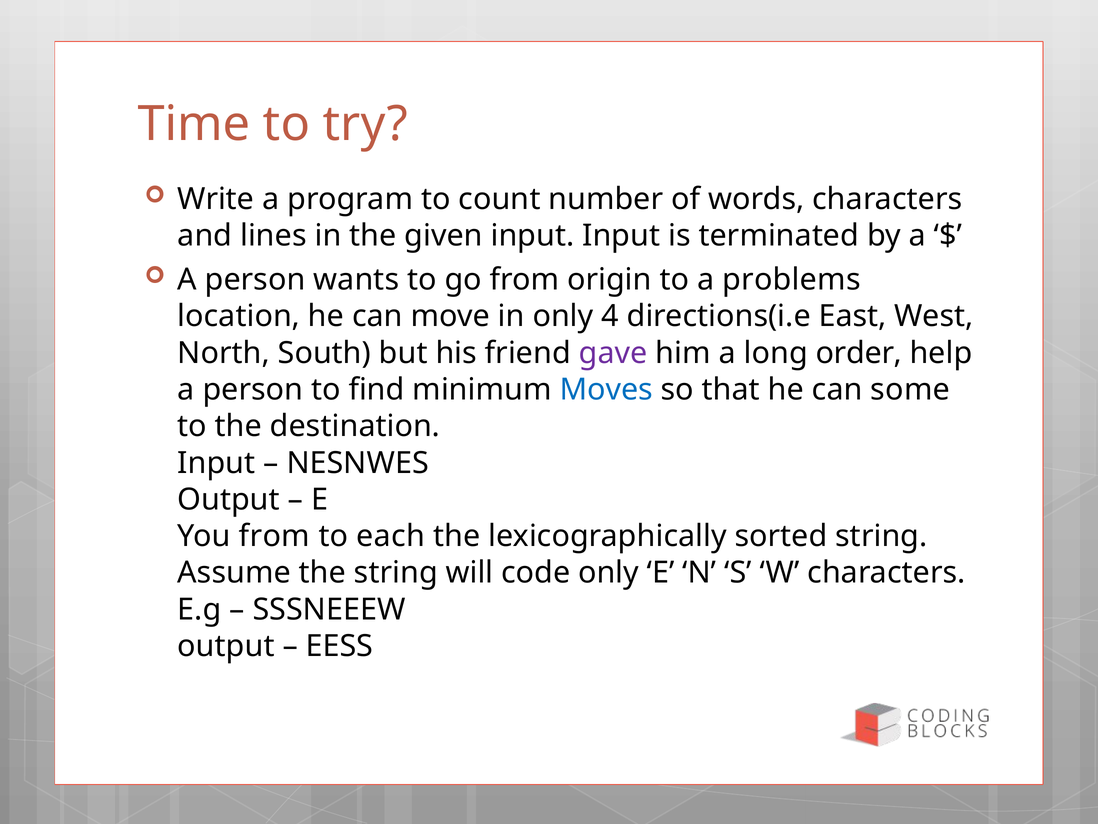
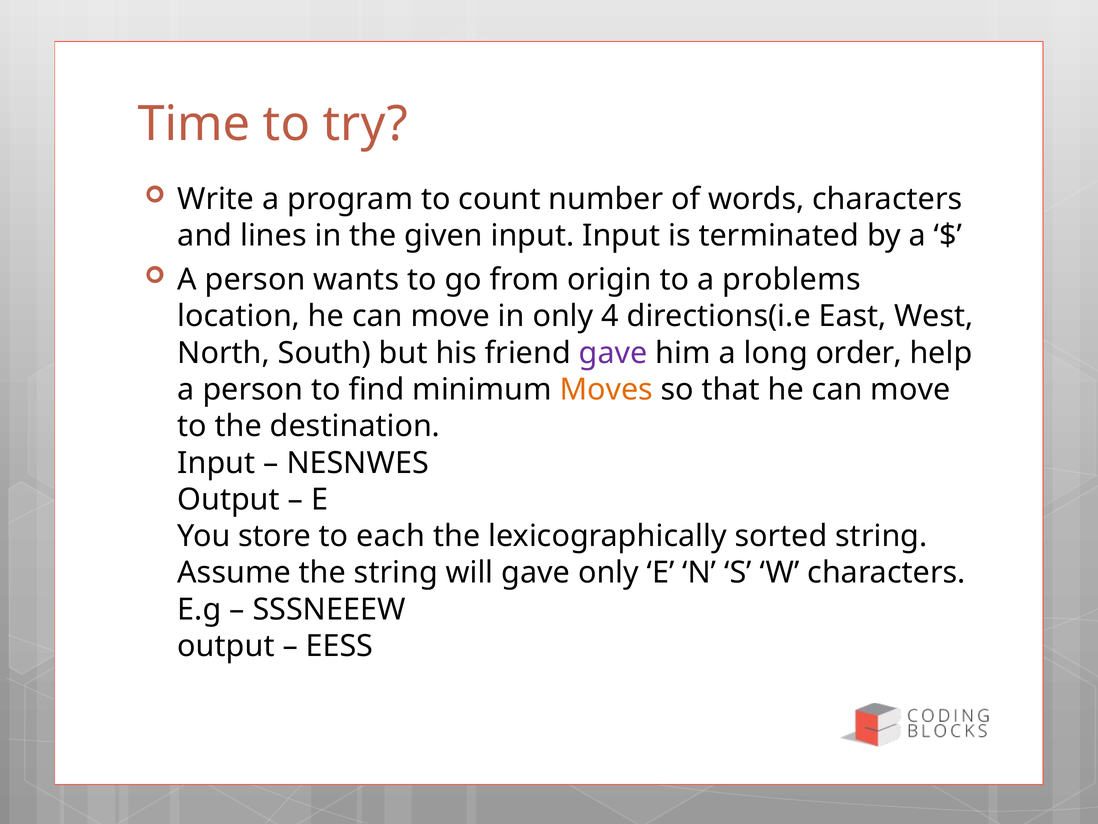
Moves colour: blue -> orange
that he can some: some -> move
You from: from -> store
will code: code -> gave
